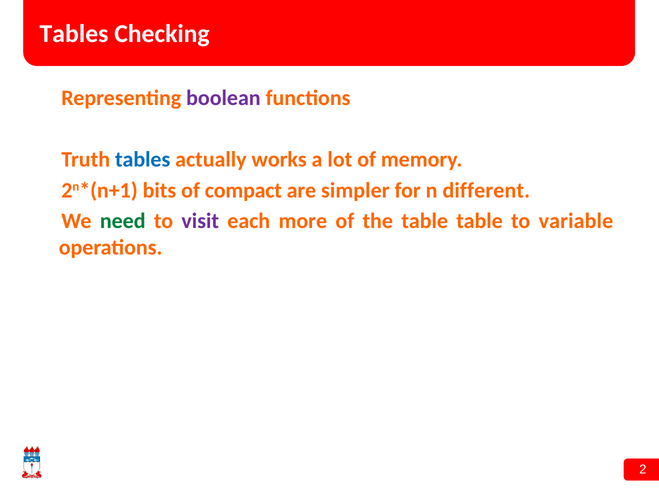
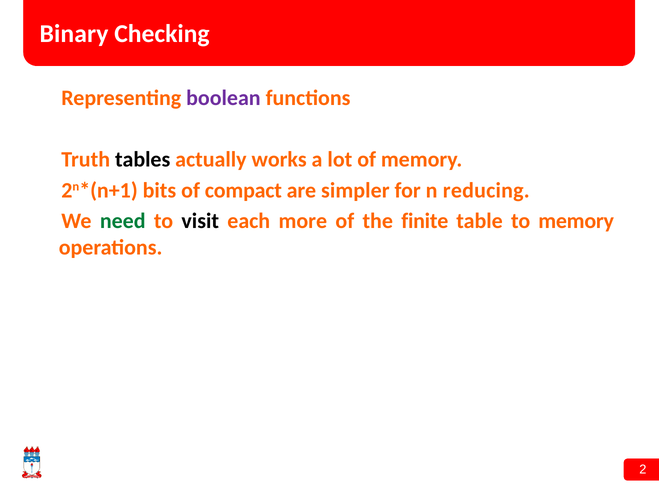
Tables at (74, 34): Tables -> Binary
tables at (143, 159) colour: blue -> black
different: different -> reducing
visit colour: purple -> black
the table: table -> finite
to variable: variable -> memory
